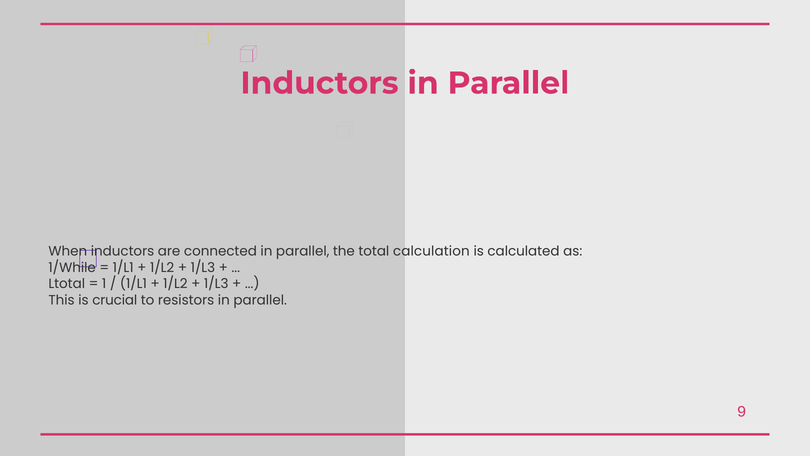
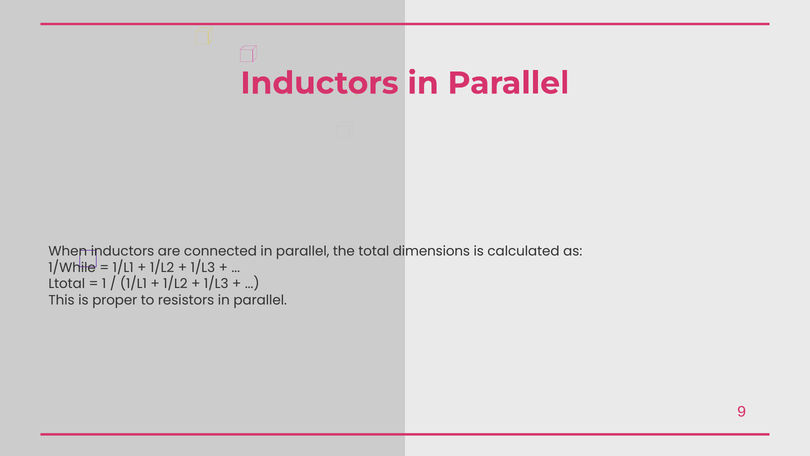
calculation: calculation -> dimensions
crucial: crucial -> proper
